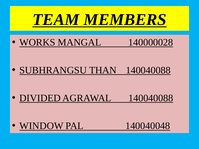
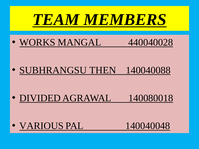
140000028: 140000028 -> 440040028
THAN: THAN -> THEN
AGRAWAL 140040088: 140040088 -> 140080018
WINDOW: WINDOW -> VARIOUS
